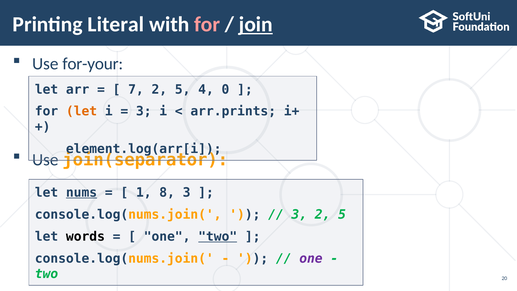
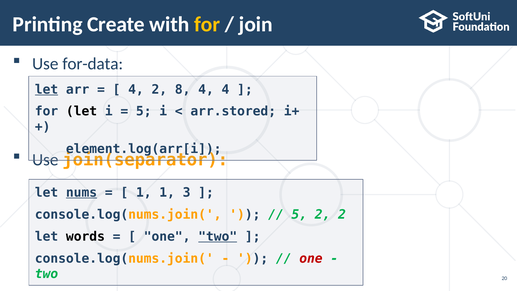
Literal: Literal -> Create
for at (207, 24) colour: pink -> yellow
join underline: present -> none
for-your: for-your -> for-data
let at (47, 89) underline: none -> present
7 at (136, 89): 7 -> 4
5 at (183, 89): 5 -> 8
4 0: 0 -> 4
let at (82, 111) colour: orange -> black
3 at (144, 111): 3 -> 5
arr.prints: arr.prints -> arr.stored
1 8: 8 -> 1
3 at (299, 214): 3 -> 5
5 at (342, 214): 5 -> 2
one at (311, 258) colour: purple -> red
